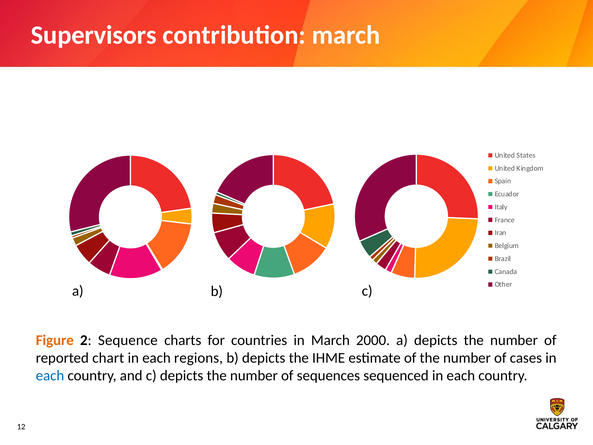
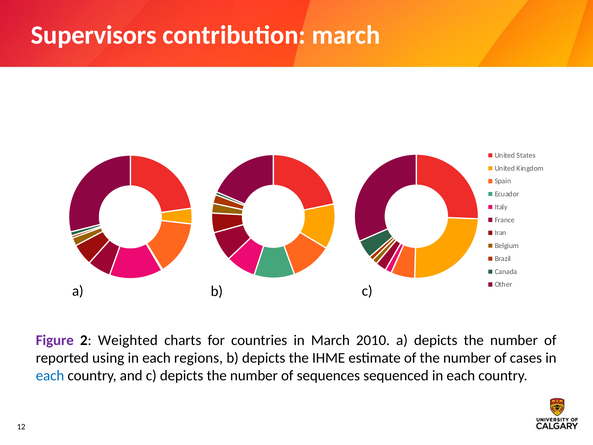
Figure colour: orange -> purple
Sequence: Sequence -> Weighted
2000: 2000 -> 2010
chart: chart -> using
